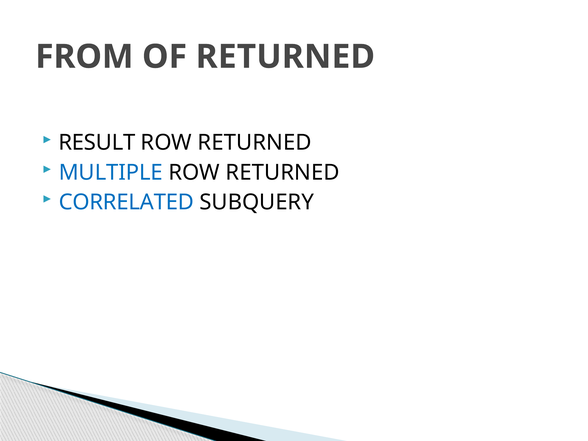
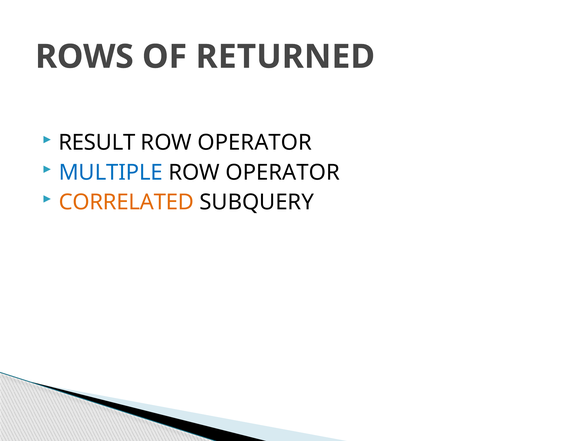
FROM: FROM -> ROWS
RETURNED at (255, 143): RETURNED -> OPERATOR
RETURNED at (283, 172): RETURNED -> OPERATOR
CORRELATED colour: blue -> orange
